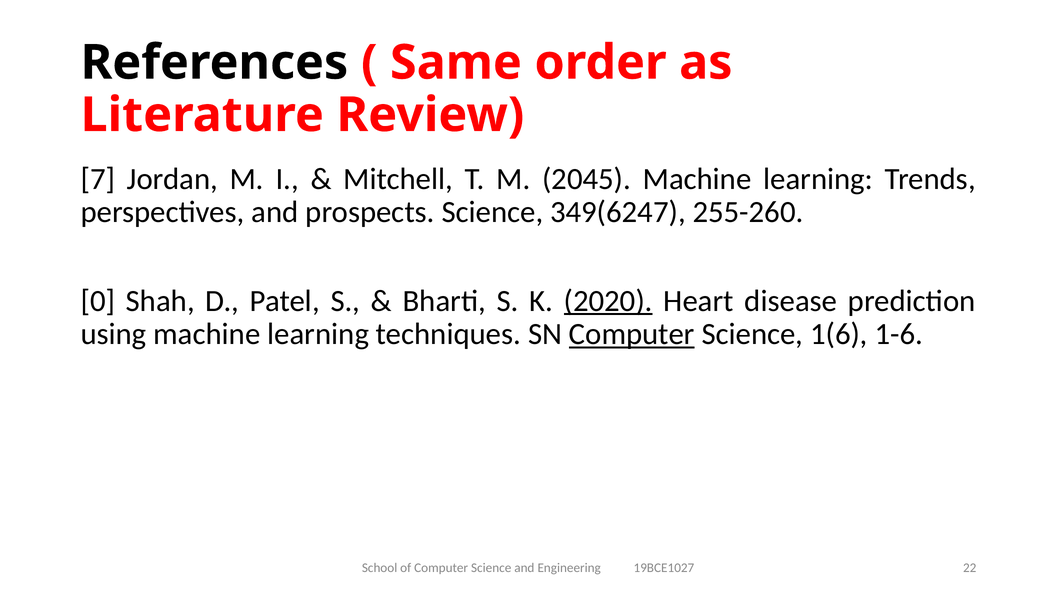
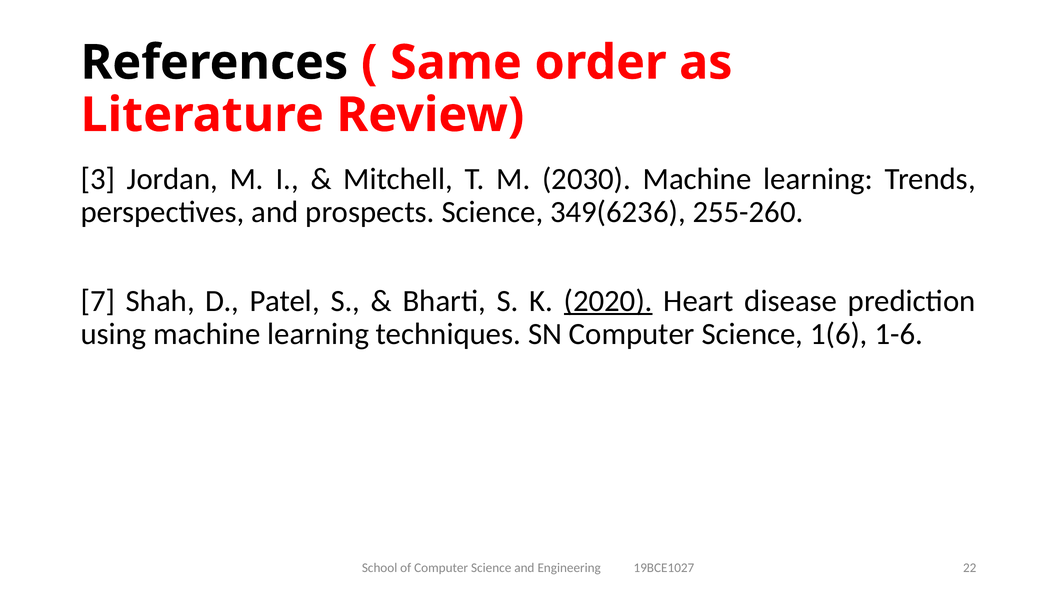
7: 7 -> 3
2045: 2045 -> 2030
349(6247: 349(6247 -> 349(6236
0: 0 -> 7
Computer at (632, 334) underline: present -> none
